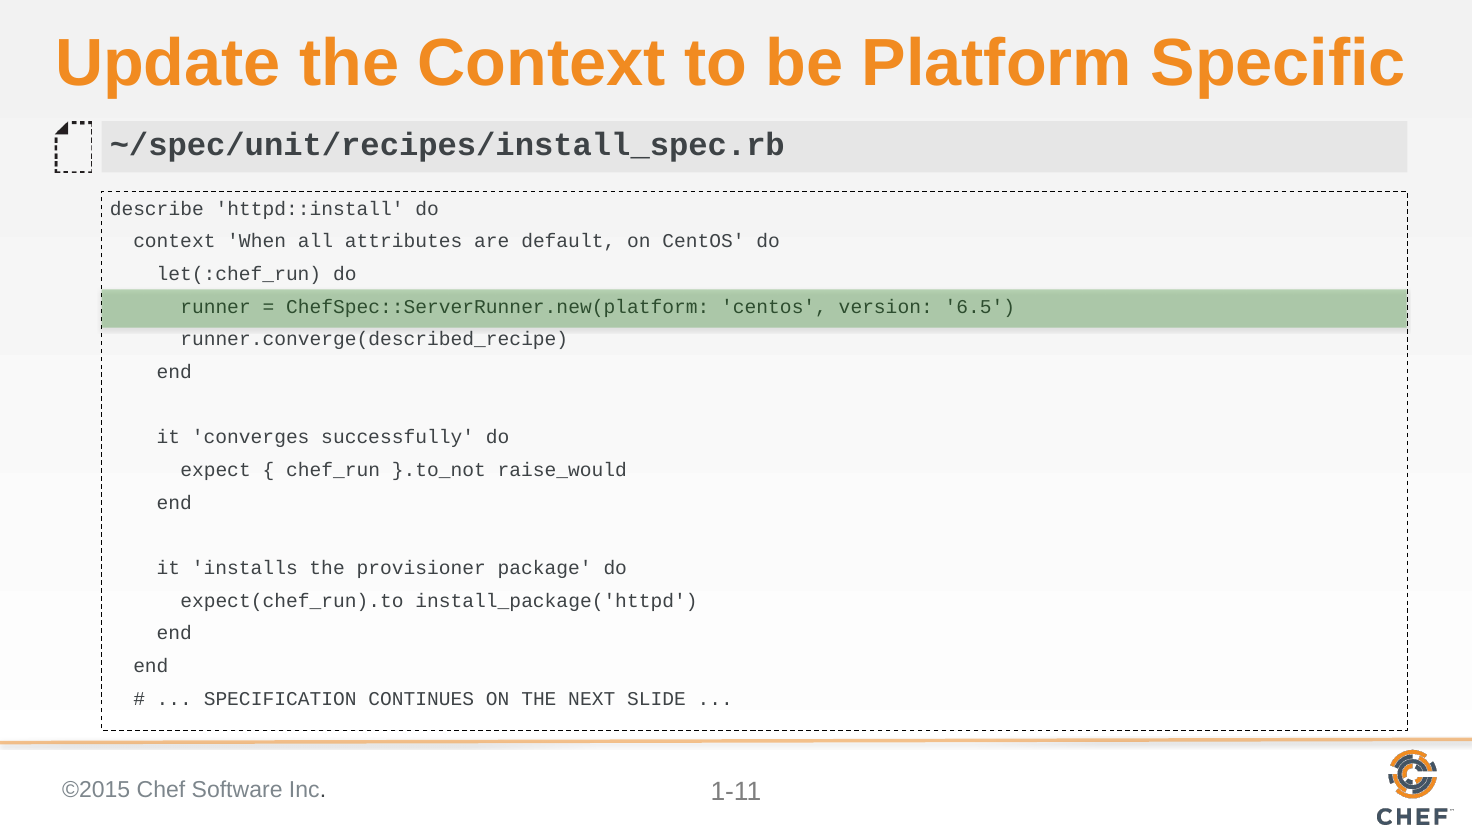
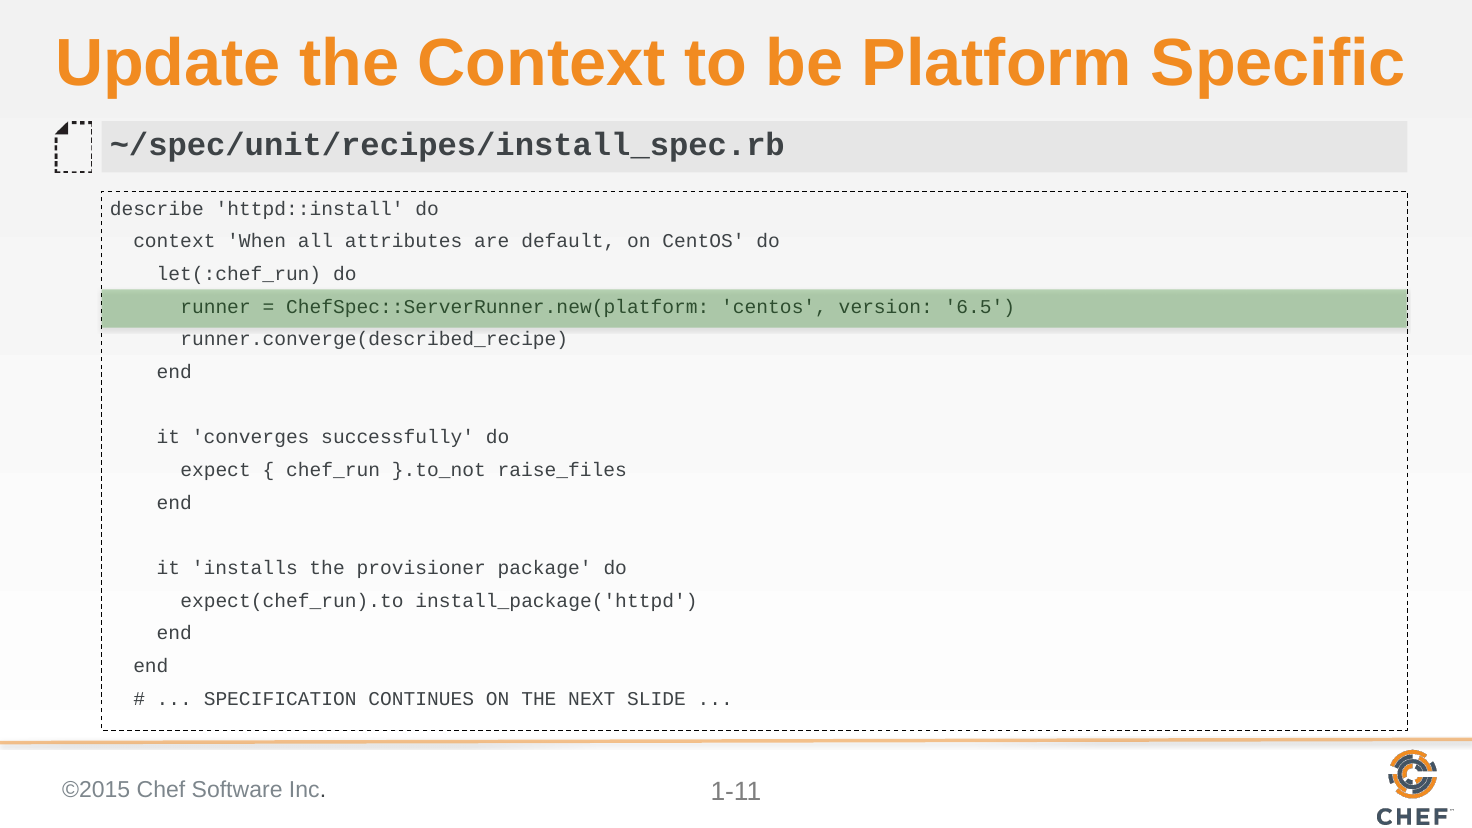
raise_would: raise_would -> raise_files
